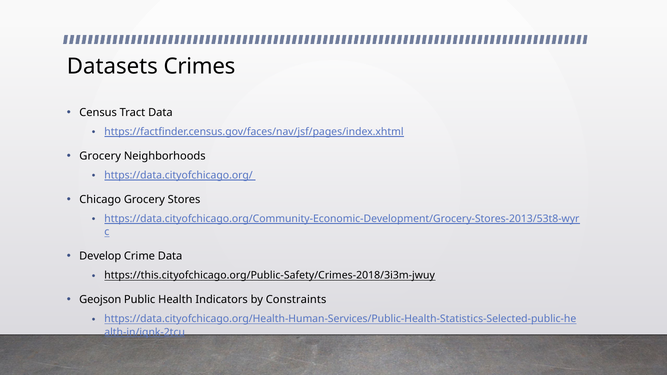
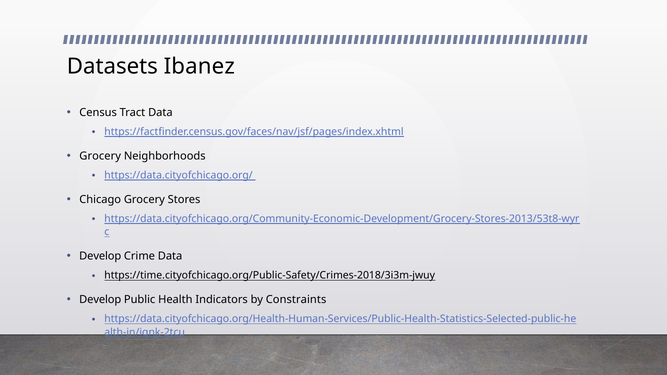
Crimes: Crimes -> Ibanez
https://this.cityofchicago.org/Public-Safety/Crimes-2018/3i3m-jwuy: https://this.cityofchicago.org/Public-Safety/Crimes-2018/3i3m-jwuy -> https://time.cityofchicago.org/Public-Safety/Crimes-2018/3i3m-jwuy
Geojson at (100, 300): Geojson -> Develop
